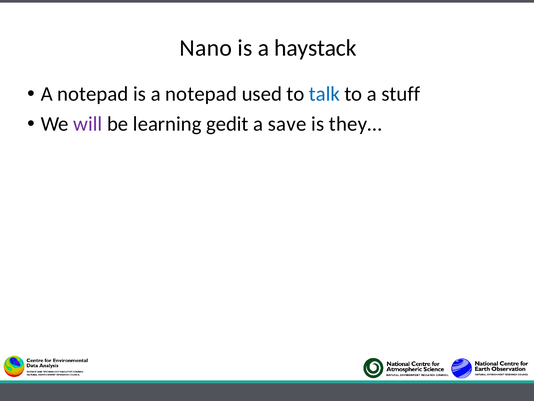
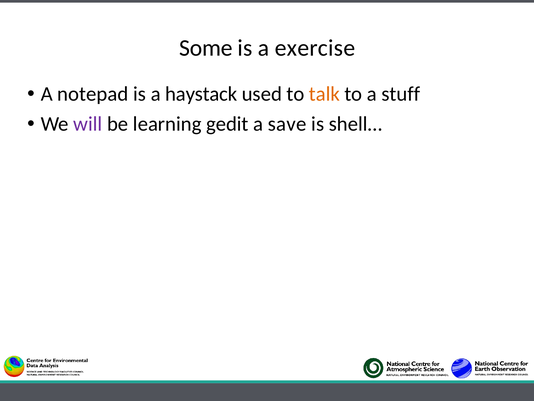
Nano: Nano -> Some
haystack: haystack -> exercise
is a notepad: notepad -> haystack
talk colour: blue -> orange
they…: they… -> shell…
